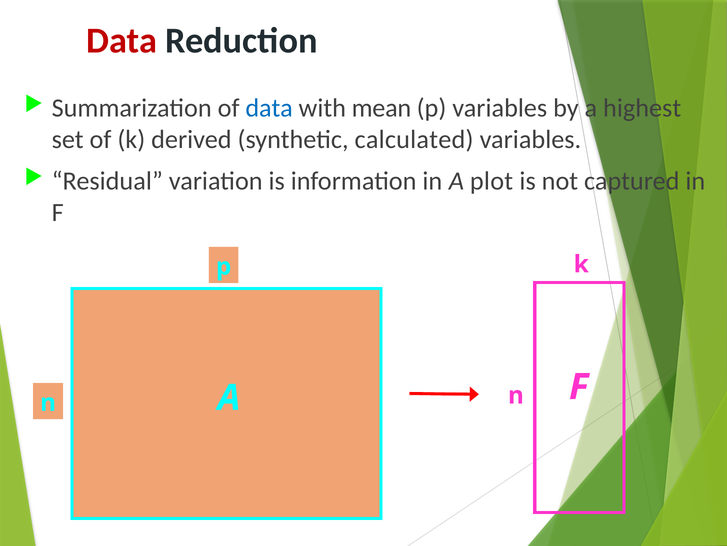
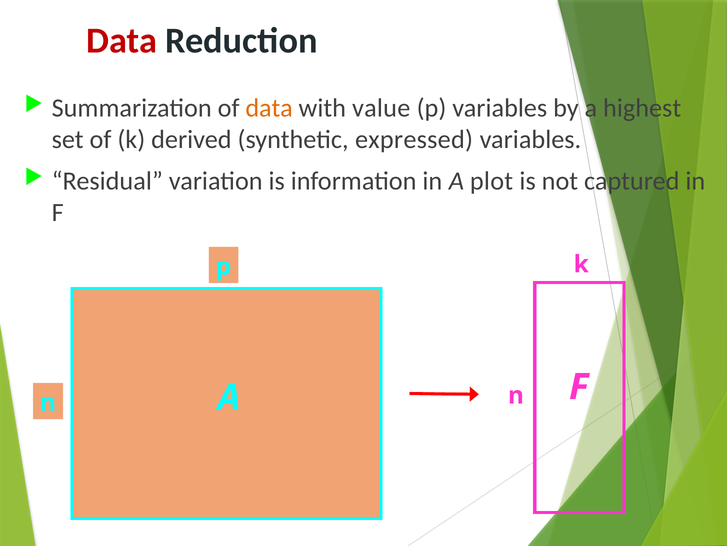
data at (269, 108) colour: blue -> orange
mean: mean -> value
calculated: calculated -> expressed
